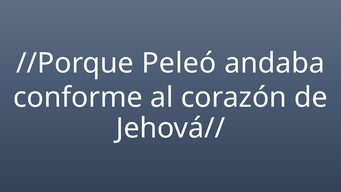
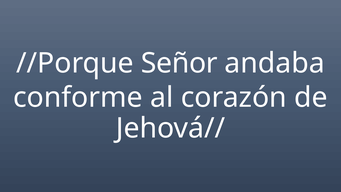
Peleó: Peleó -> Señor
